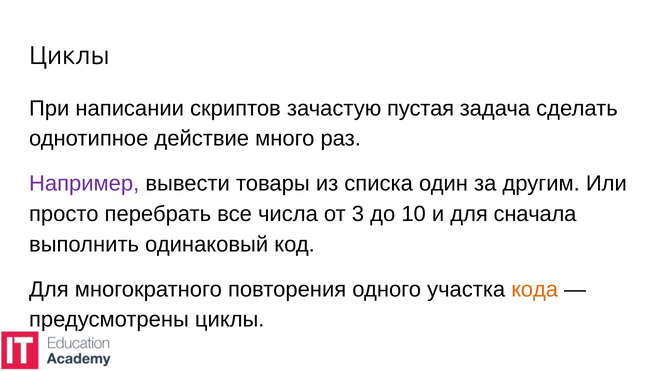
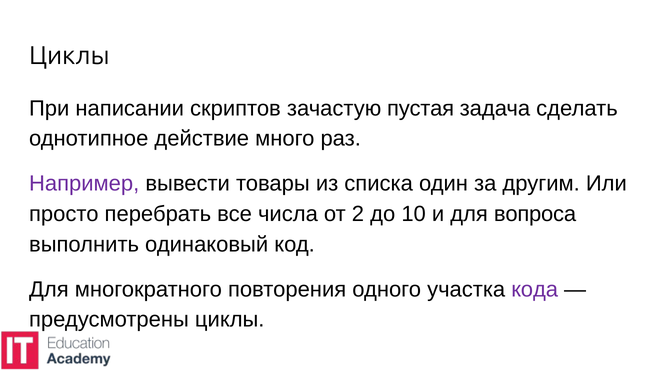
3: 3 -> 2
cначала: cначала -> вопроса
кода colour: orange -> purple
